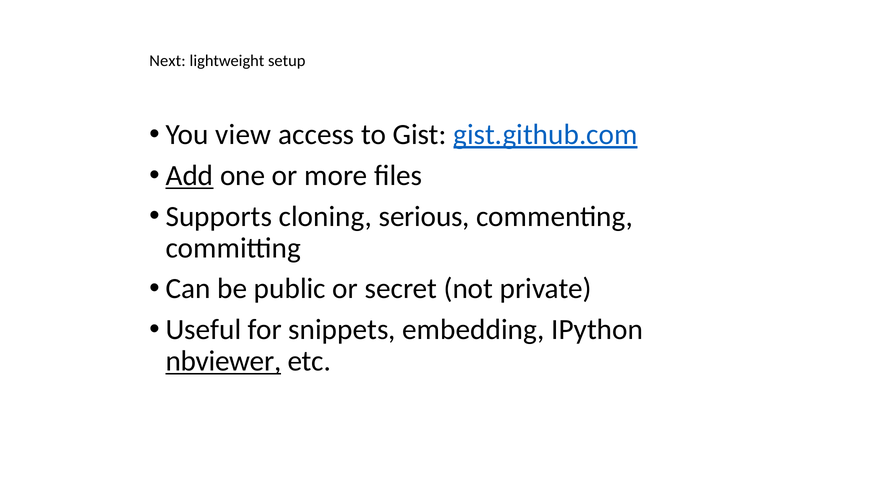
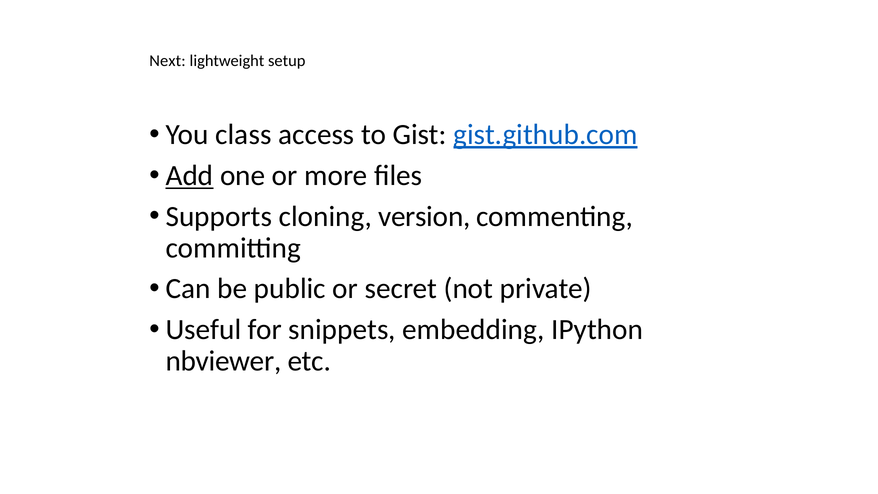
view: view -> class
serious: serious -> version
nbviewer underline: present -> none
